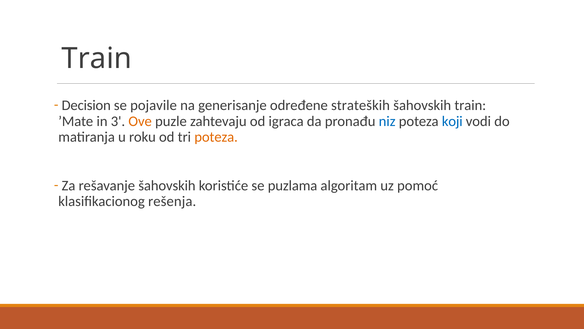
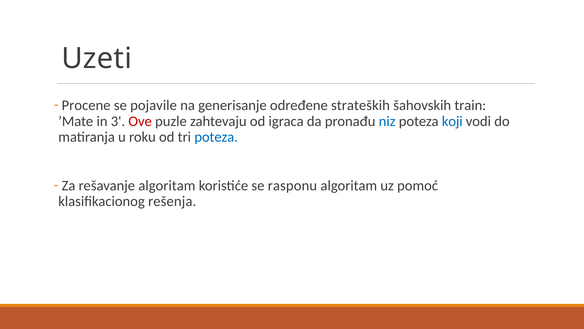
Train at (97, 58): Train -> Uzeti
Decision: Decision -> Procene
Ove colour: orange -> red
poteza at (216, 137) colour: orange -> blue
rešavanje šahovskih: šahovskih -> algoritam
puzlama: puzlama -> rasponu
